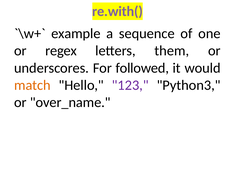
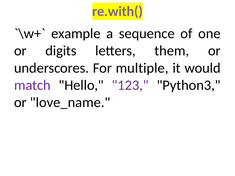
regex: regex -> digits
followed: followed -> multiple
match colour: orange -> purple
over_name: over_name -> love_name
